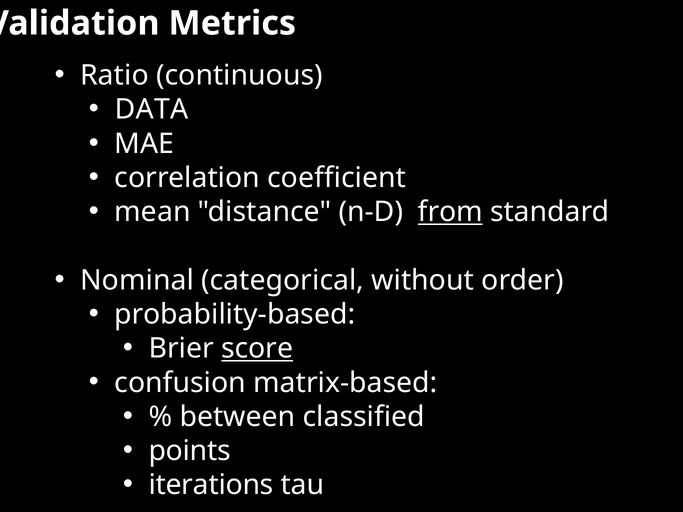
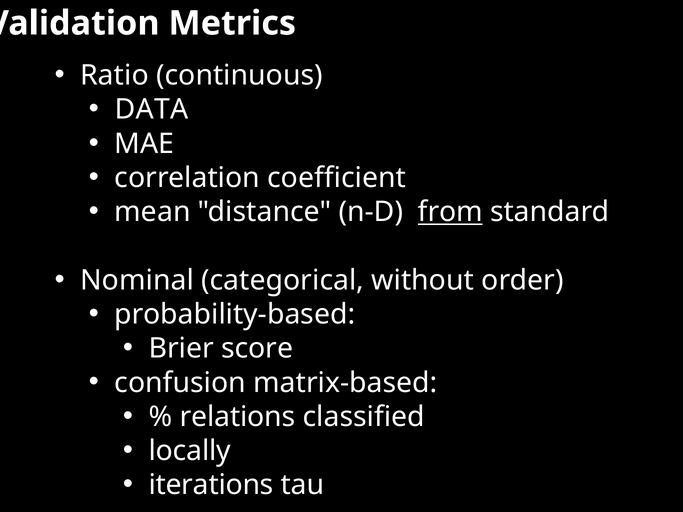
score underline: present -> none
between: between -> relations
points: points -> locally
